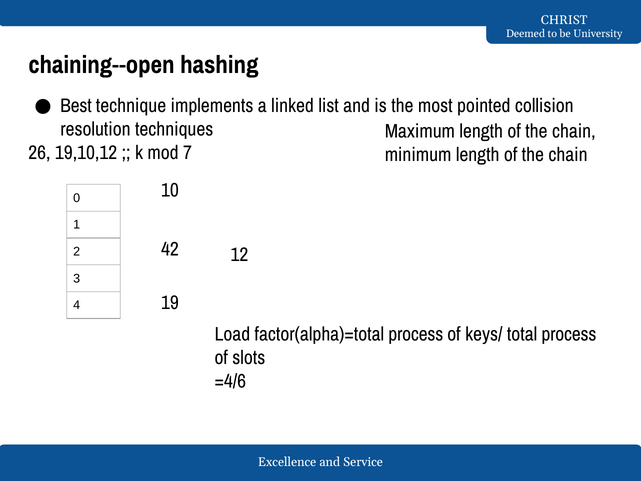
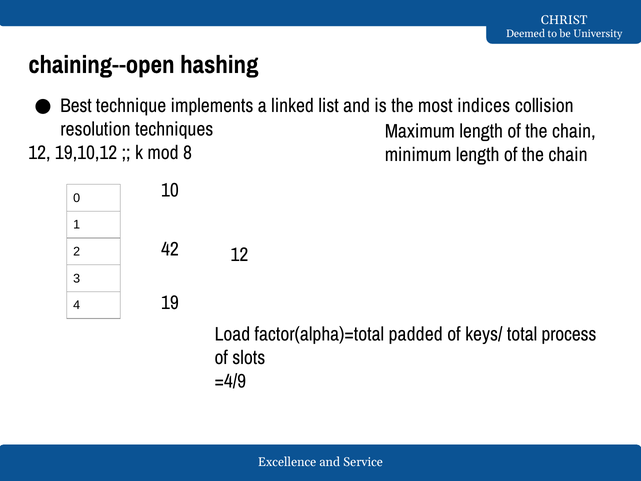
pointed: pointed -> indices
26 at (39, 153): 26 -> 12
7: 7 -> 8
factor(alpha)=total process: process -> padded
=4/6: =4/6 -> =4/9
